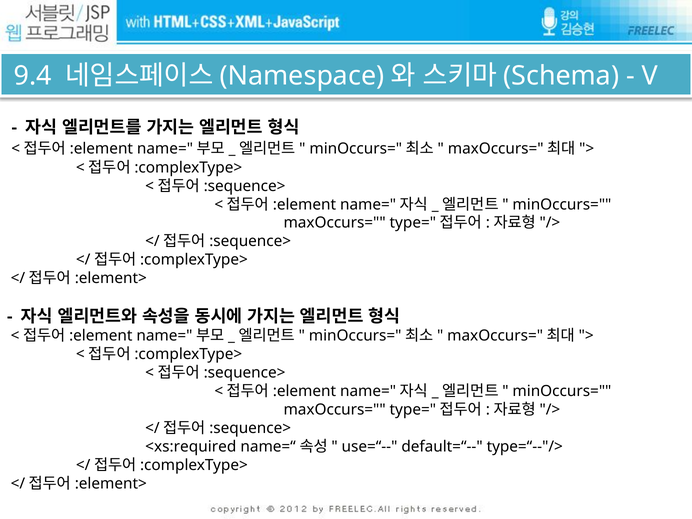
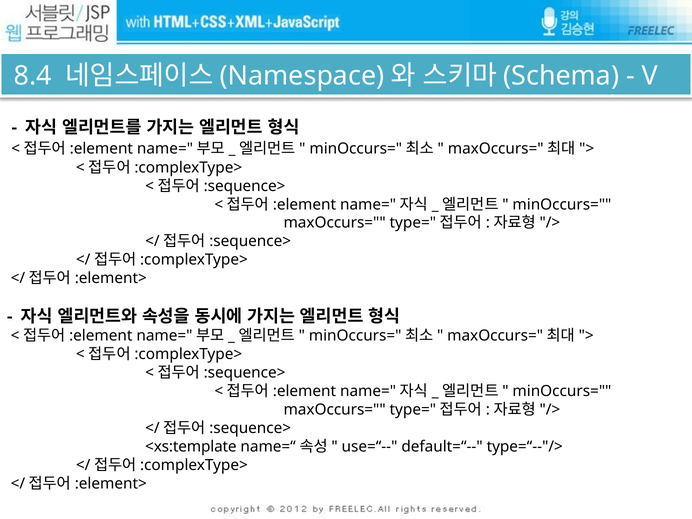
9.4: 9.4 -> 8.4
<xs:required: <xs:required -> <xs:template
